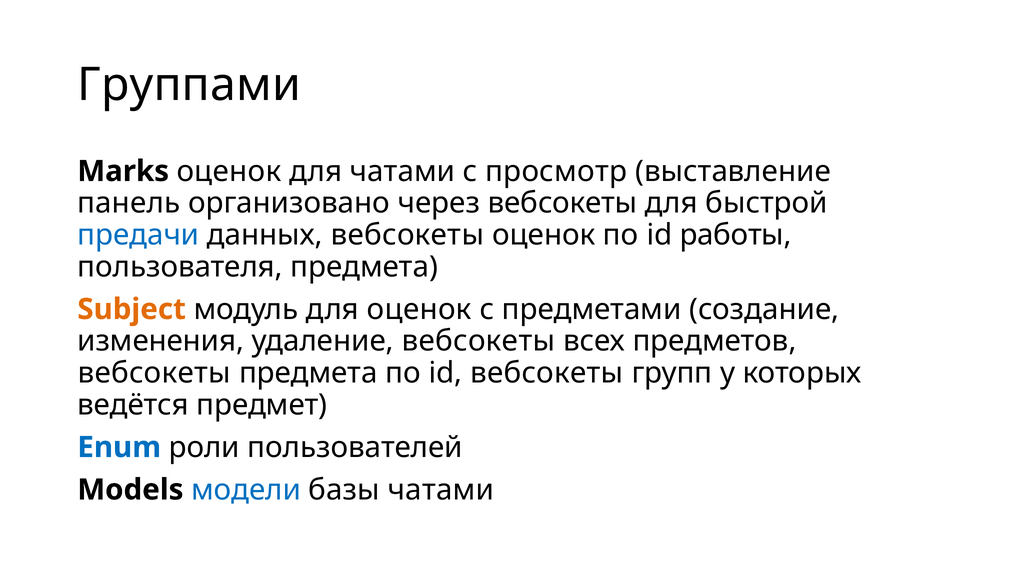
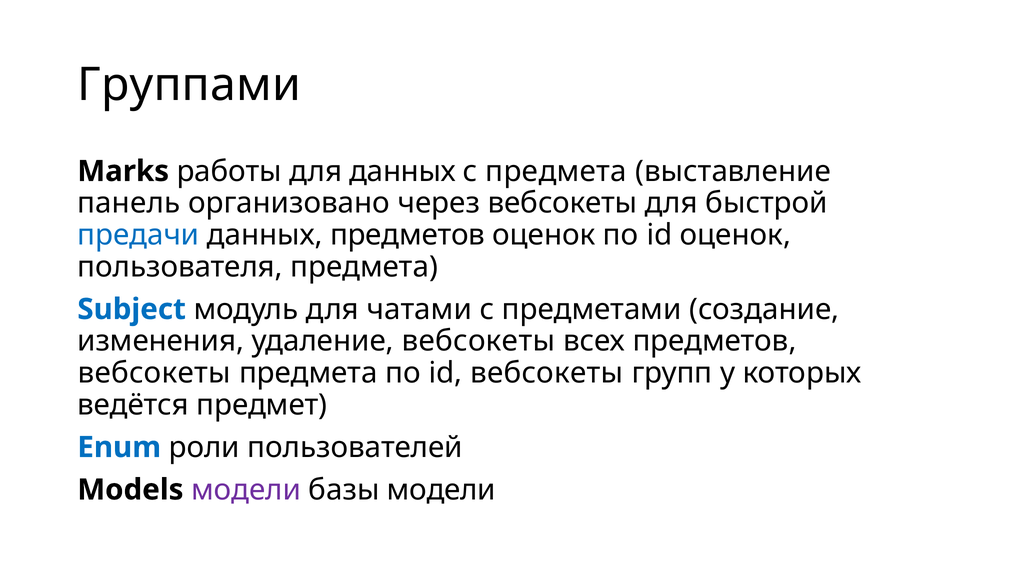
Marks оценок: оценок -> работы
для чатами: чатами -> данных
с просмотр: просмотр -> предмета
данных вебсокеты: вебсокеты -> предметов
id работы: работы -> оценок
Subject colour: orange -> blue
для оценок: оценок -> чатами
модели at (246, 490) colour: blue -> purple
базы чатами: чатами -> модели
